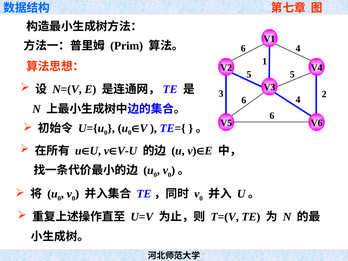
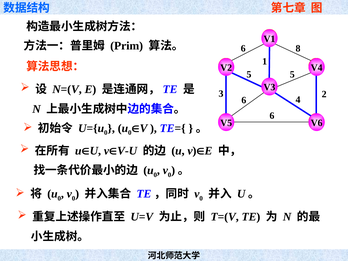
4 at (298, 48): 4 -> 8
